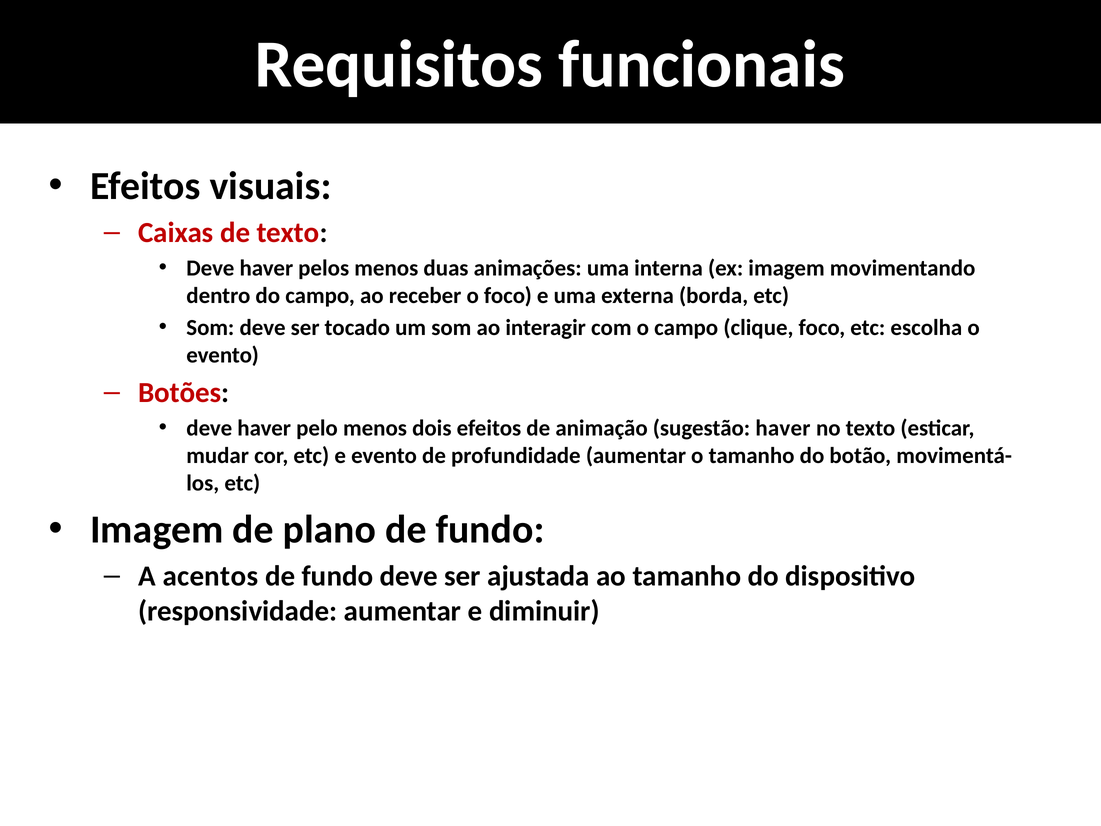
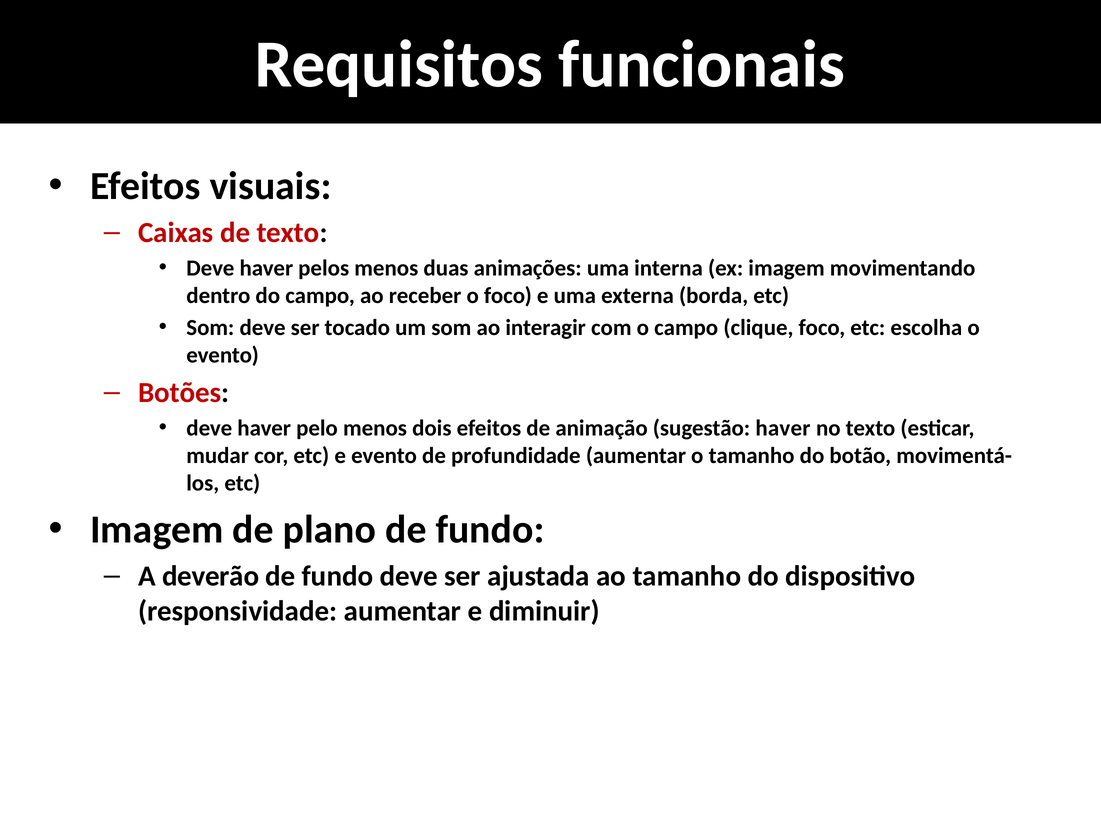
acentos: acentos -> deverão
